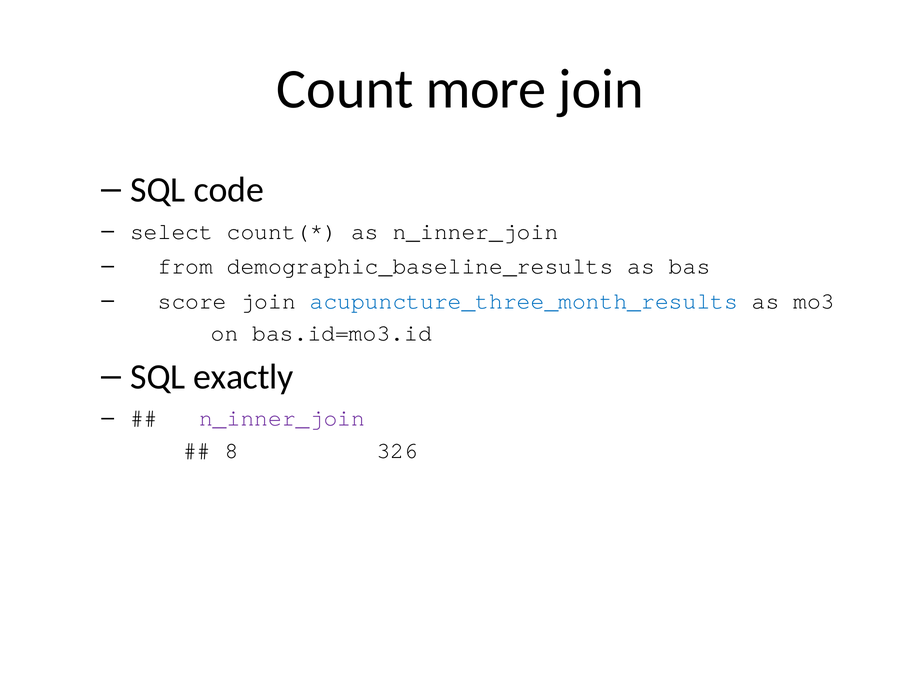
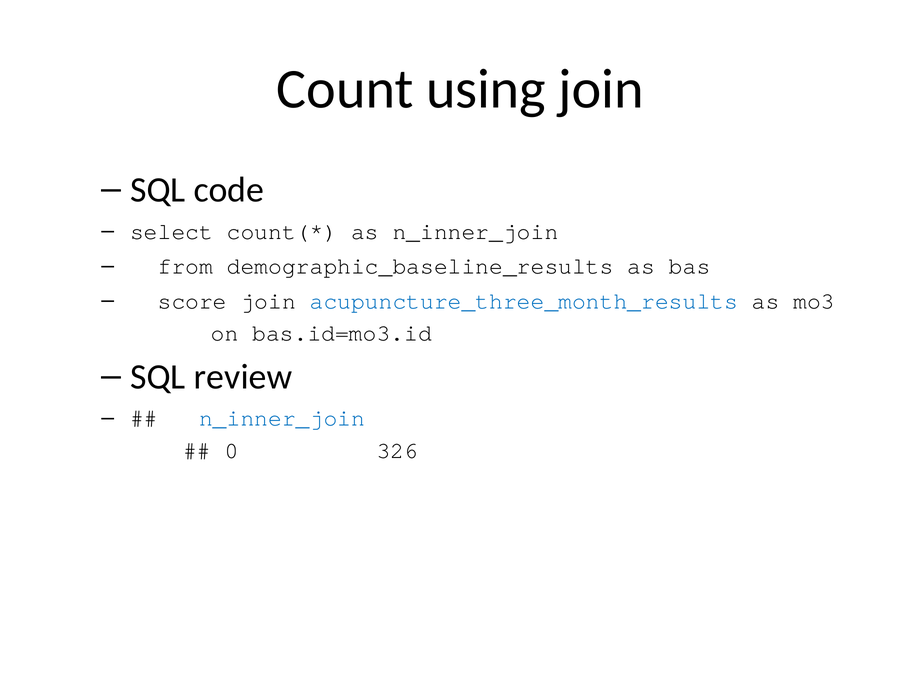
more: more -> using
exactly: exactly -> review
n_inner_join at (282, 418) colour: purple -> blue
8: 8 -> 0
